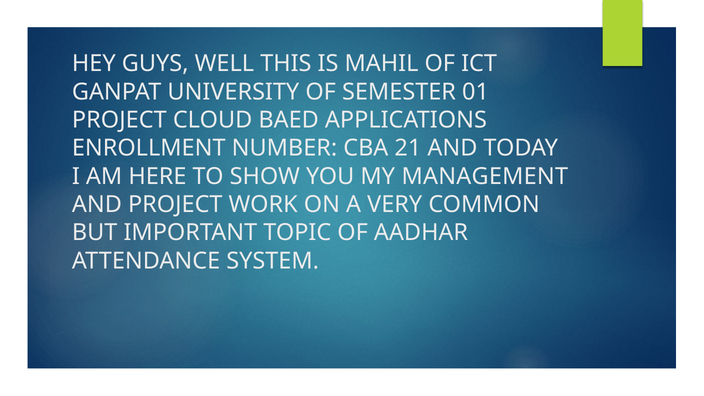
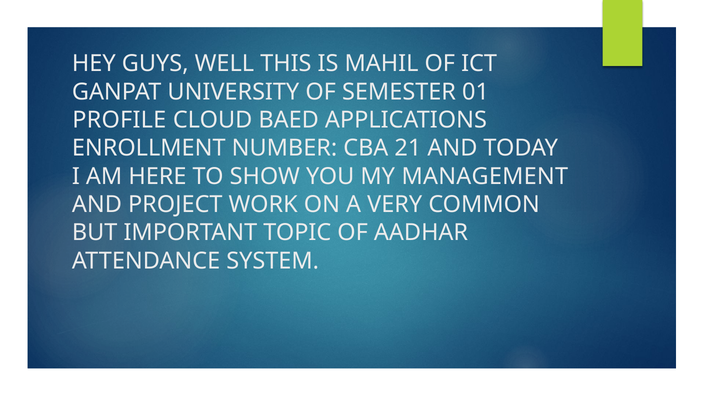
PROJECT at (119, 120): PROJECT -> PROFILE
